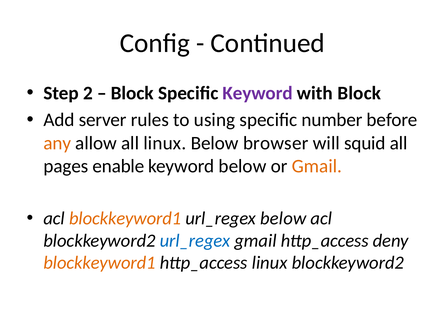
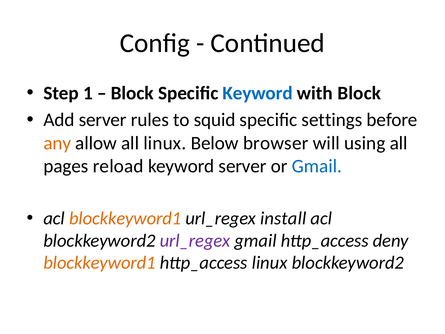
2: 2 -> 1
Keyword at (258, 93) colour: purple -> blue
using: using -> squid
number: number -> settings
squid: squid -> using
enable: enable -> reload
keyword below: below -> server
Gmail at (317, 166) colour: orange -> blue
url_regex below: below -> install
url_regex at (195, 240) colour: blue -> purple
